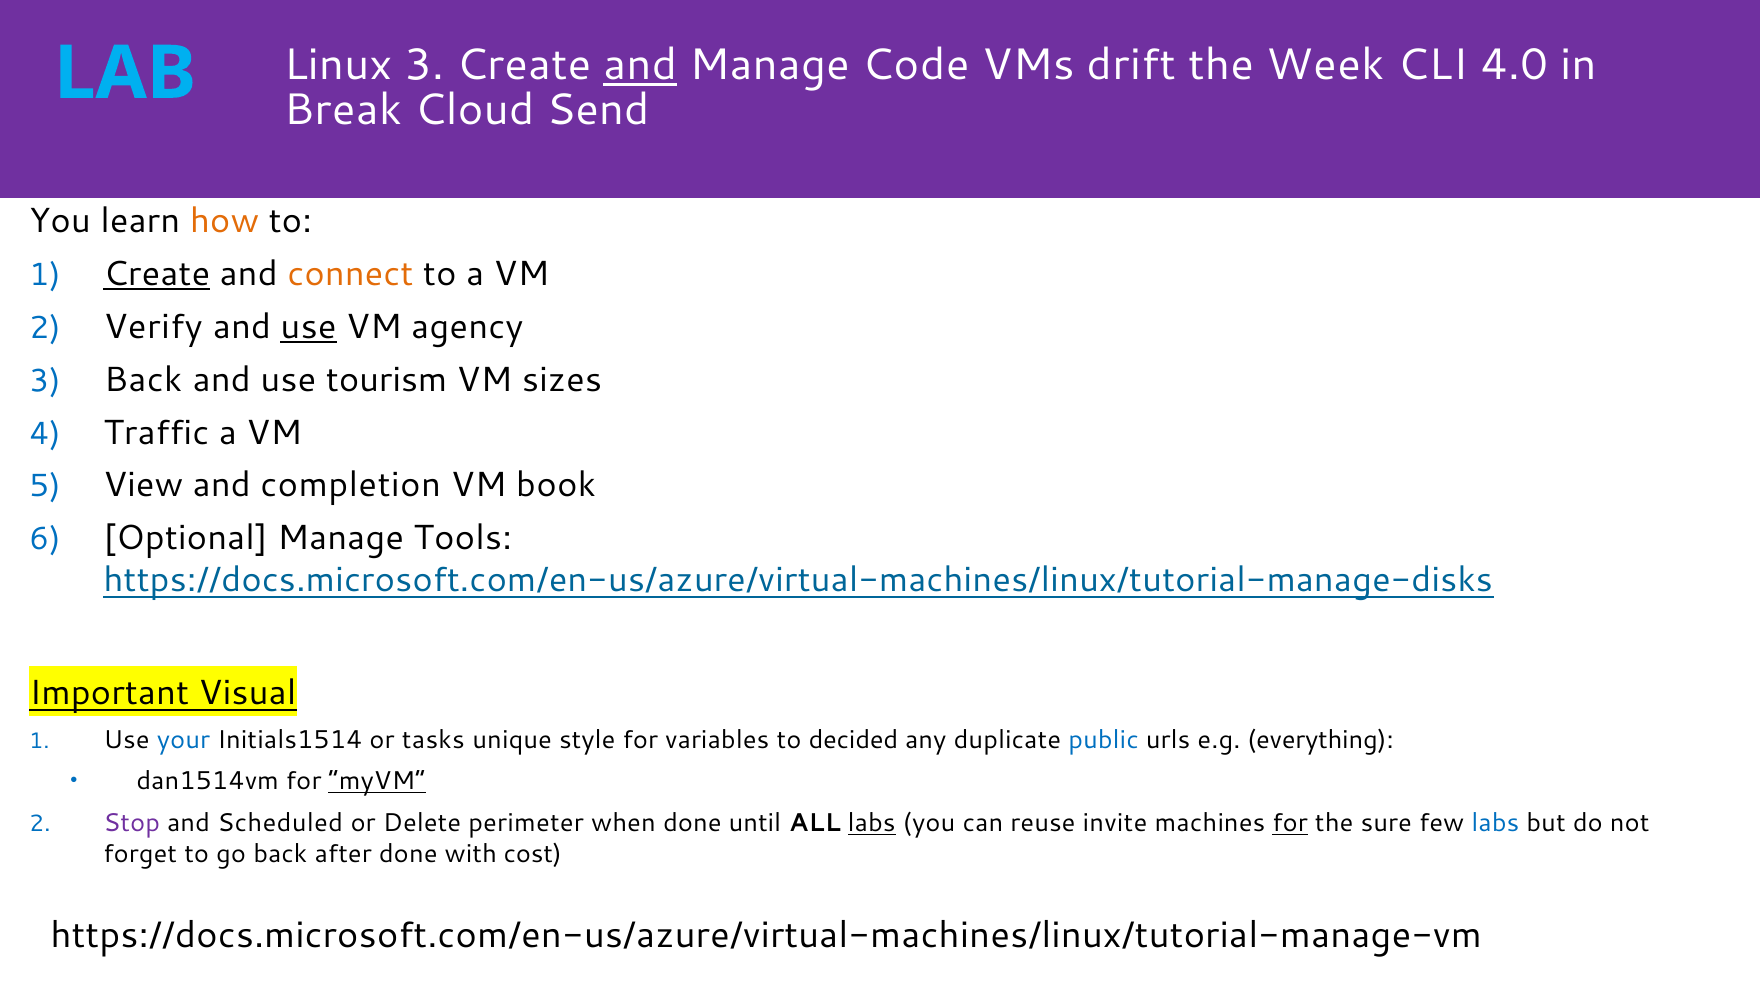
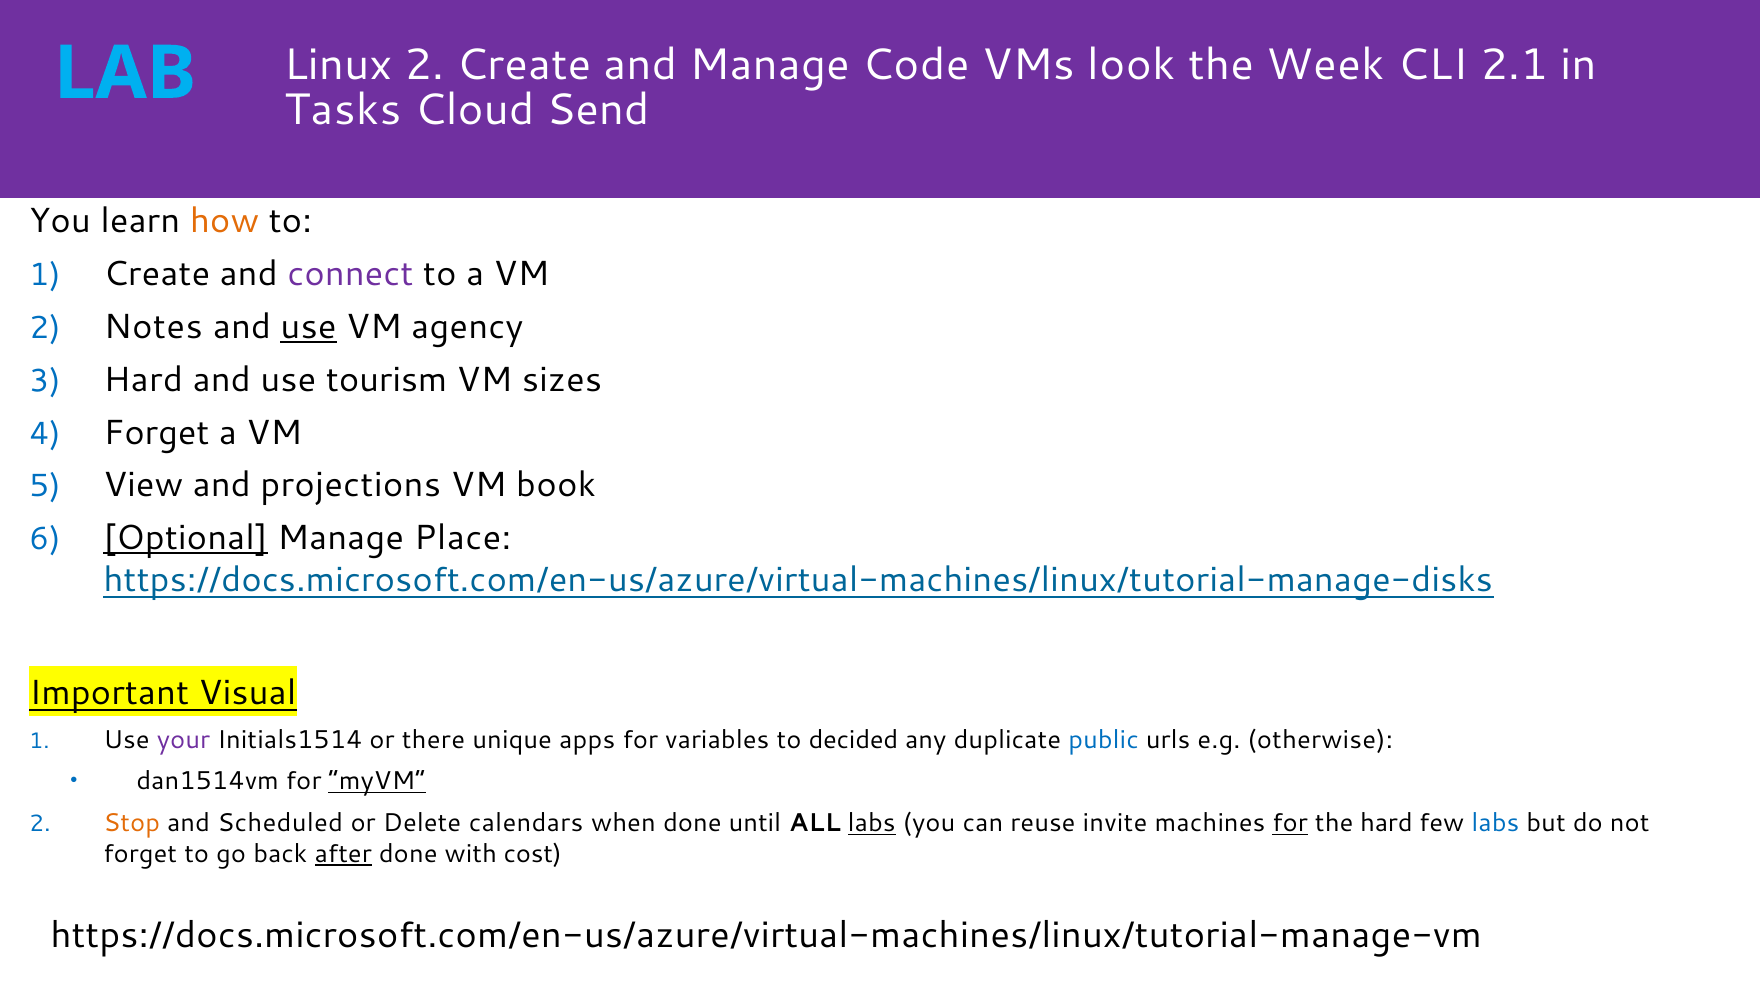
Linux 3: 3 -> 2
and at (640, 65) underline: present -> none
drift: drift -> look
4.0: 4.0 -> 2.1
Break: Break -> Tasks
Create at (157, 274) underline: present -> none
connect colour: orange -> purple
Verify: Verify -> Notes
Back at (143, 380): Back -> Hard
Traffic at (156, 433): Traffic -> Forget
completion: completion -> projections
Optional underline: none -> present
Tools: Tools -> Place
your colour: blue -> purple
tasks: tasks -> there
style: style -> apps
everything: everything -> otherwise
Stop colour: purple -> orange
perimeter: perimeter -> calendars
the sure: sure -> hard
after underline: none -> present
